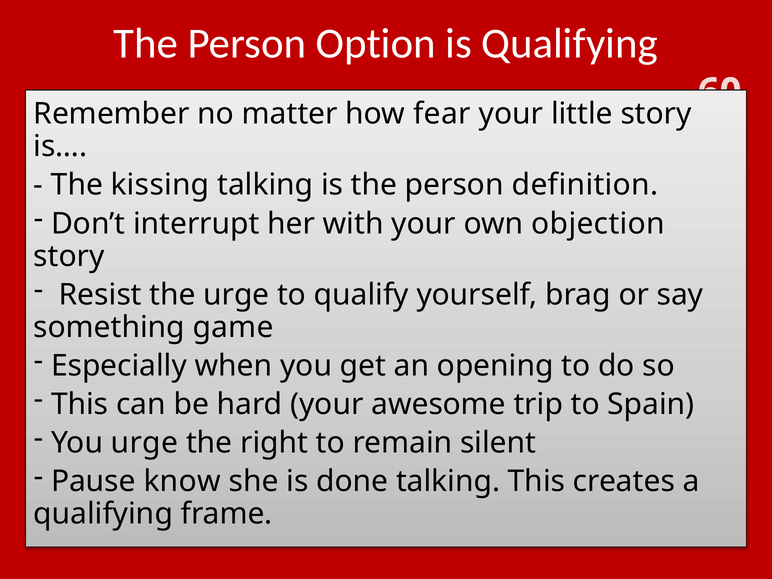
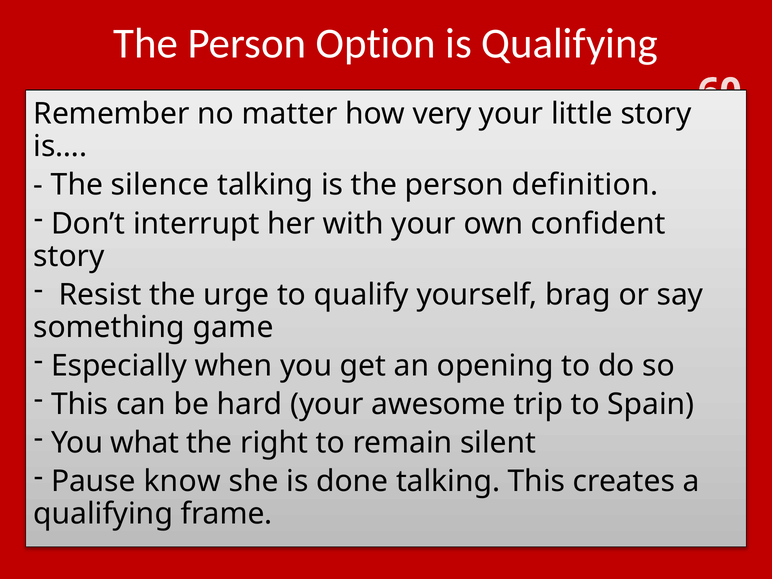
fear: fear -> very
kissing: kissing -> silence
objection: objection -> confident
You urge: urge -> what
